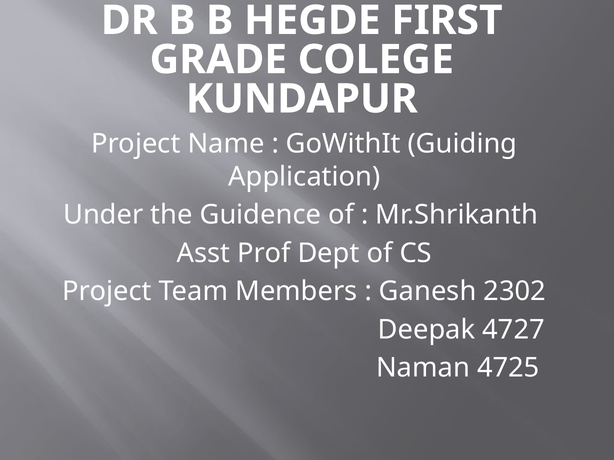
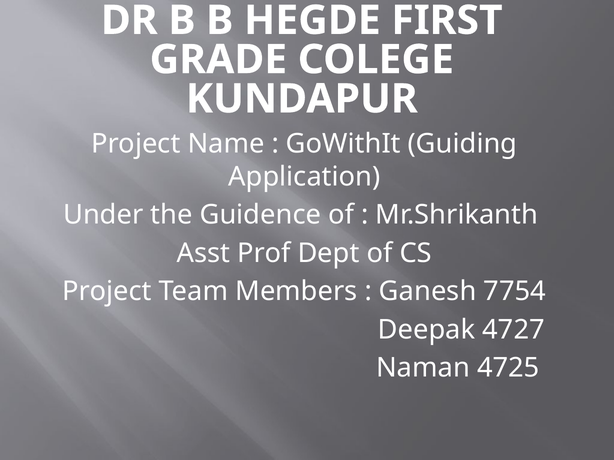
2302: 2302 -> 7754
